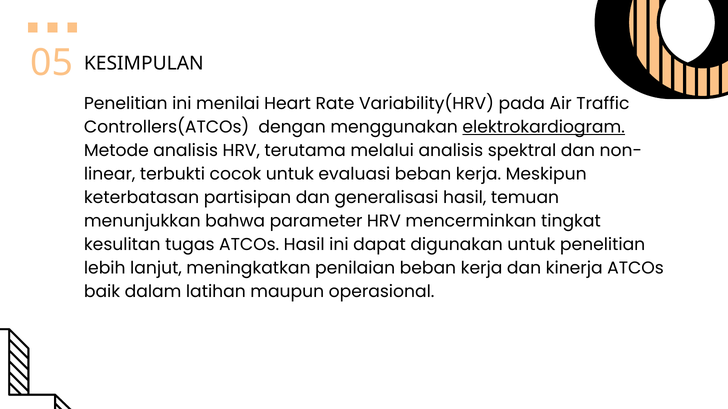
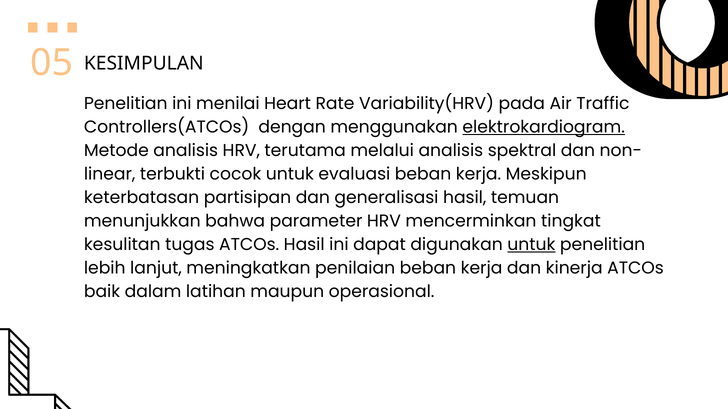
untuk at (531, 245) underline: none -> present
